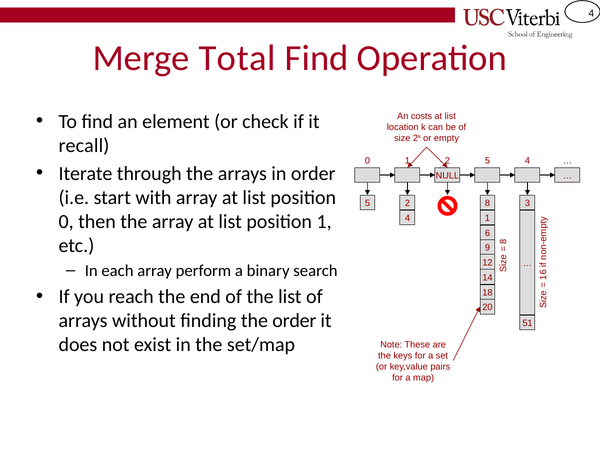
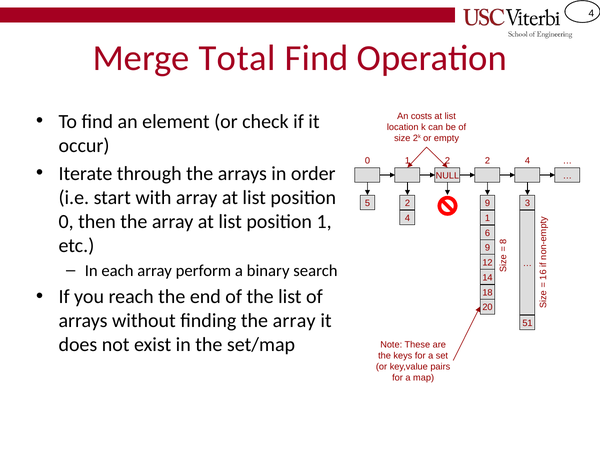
recall: recall -> occur
5 at (487, 161): 5 -> 2
2 8: 8 -> 9
finding the order: order -> array
